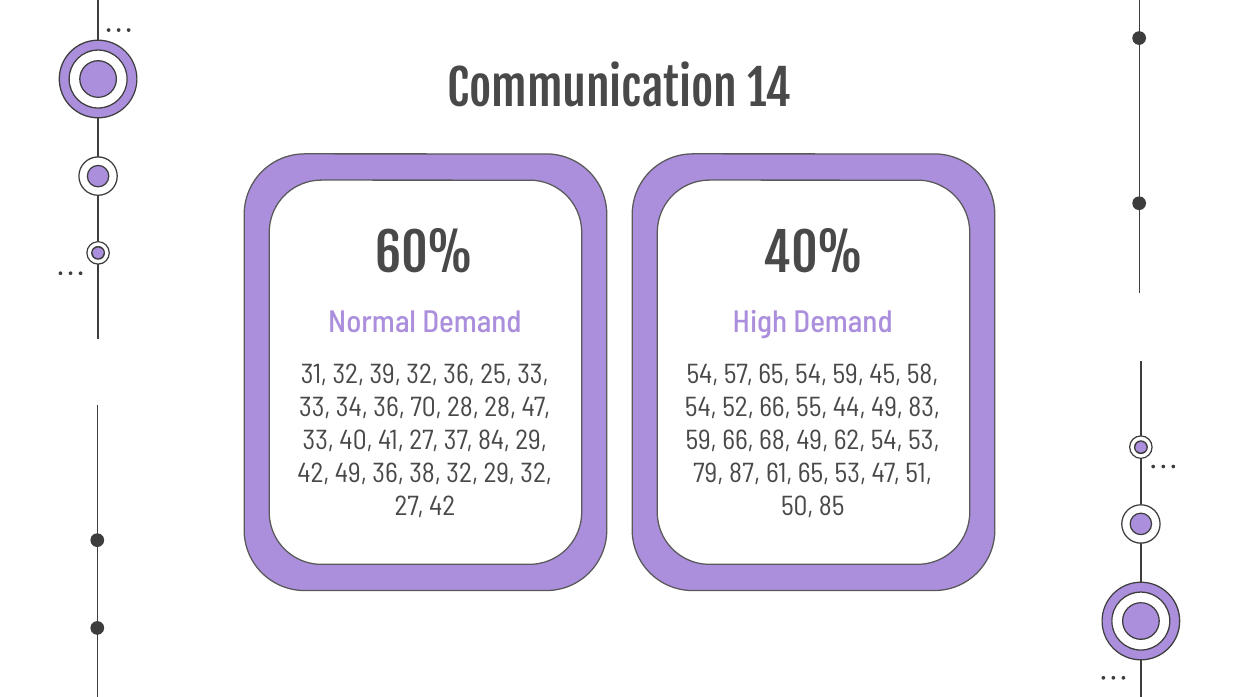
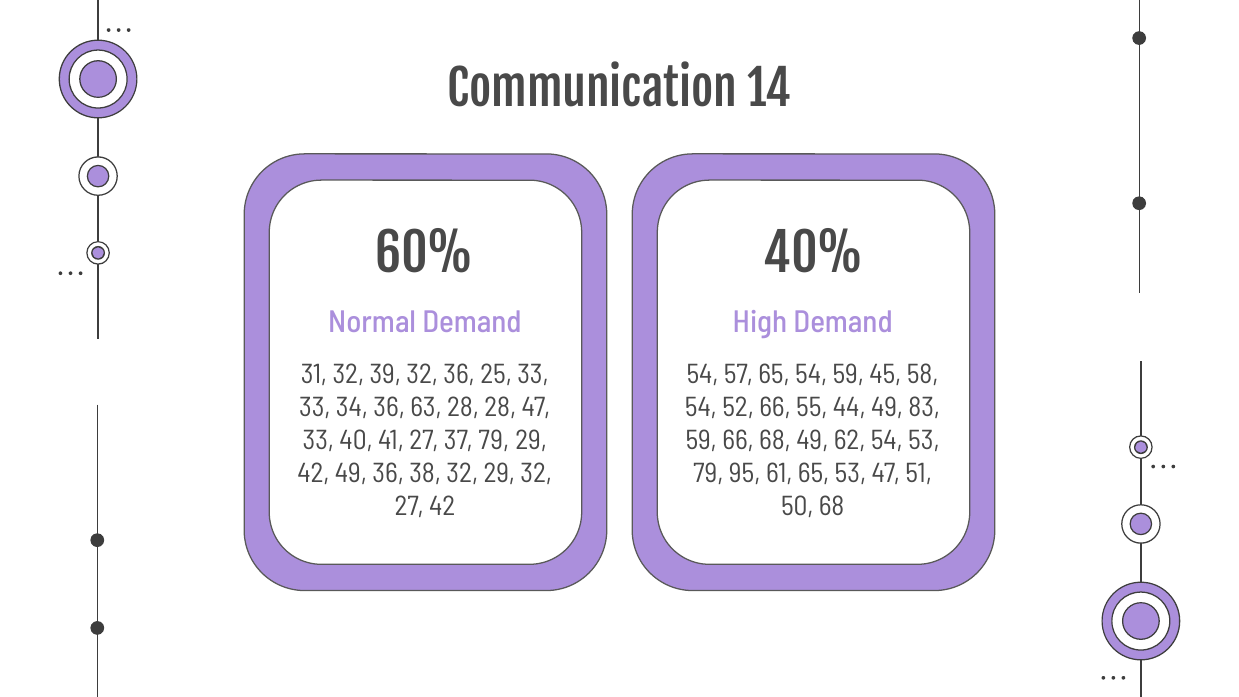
70: 70 -> 63
37 84: 84 -> 79
87: 87 -> 95
50 85: 85 -> 68
